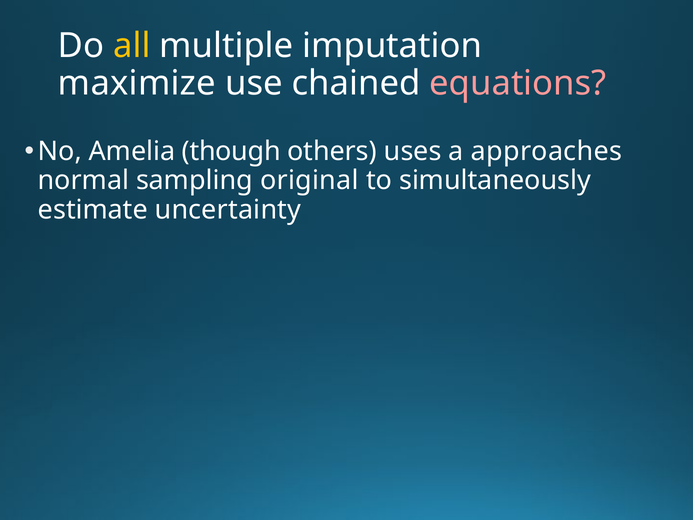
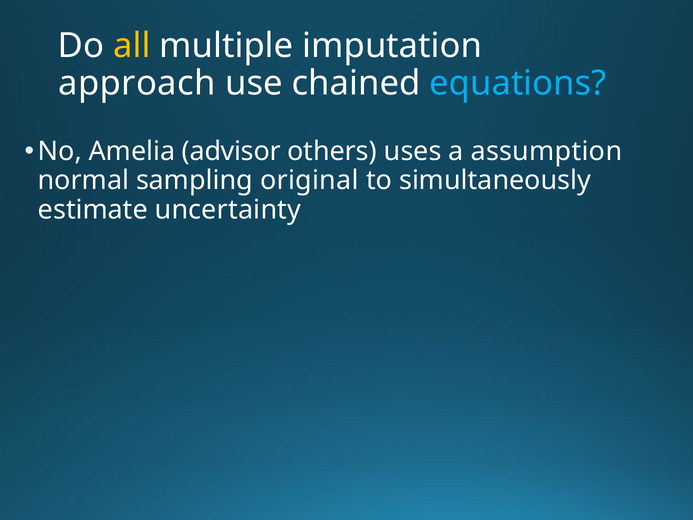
maximize: maximize -> approach
equations colour: pink -> light blue
though: though -> advisor
approaches: approaches -> assumption
